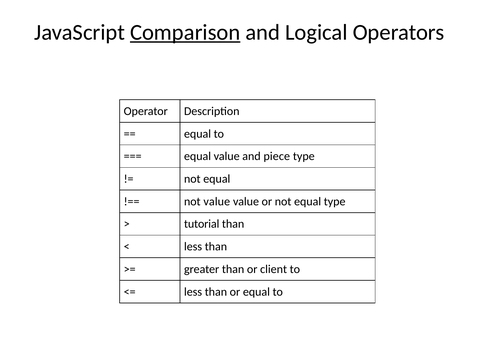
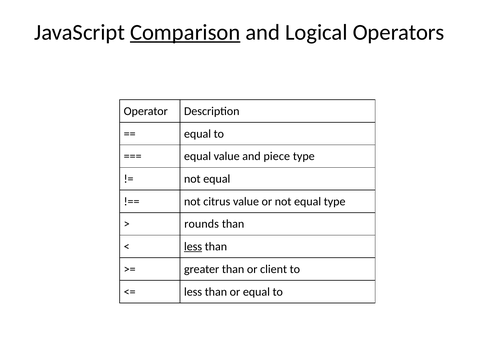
not value: value -> citrus
tutorial: tutorial -> rounds
less at (193, 247) underline: none -> present
